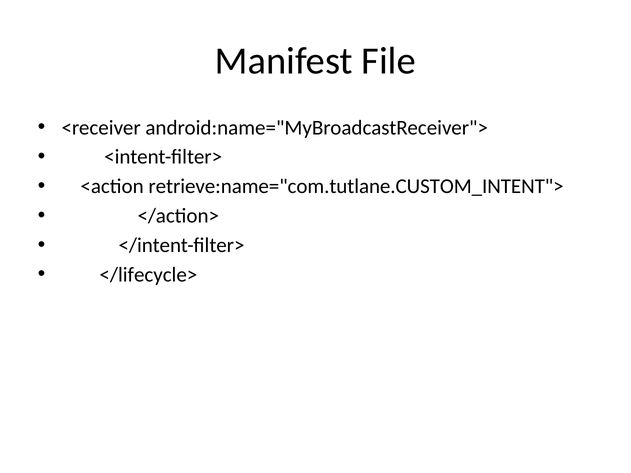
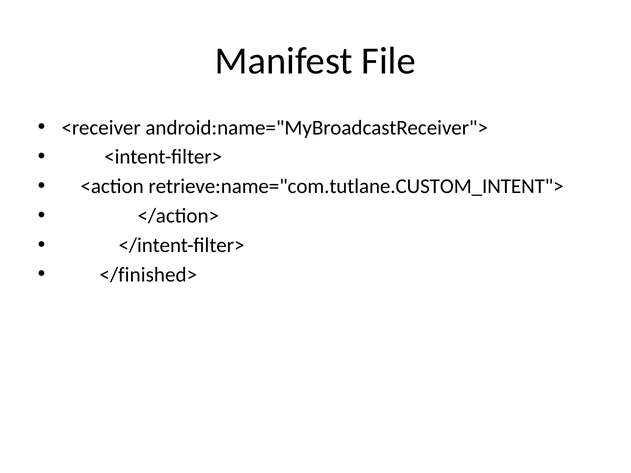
</lifecycle>: </lifecycle> -> </finished>
